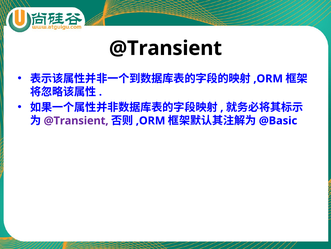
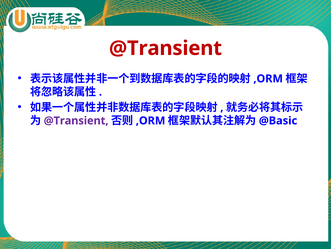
@Transient at (166, 48) colour: black -> red
